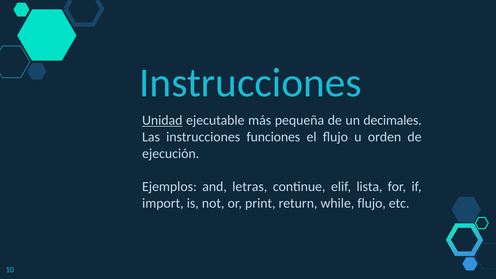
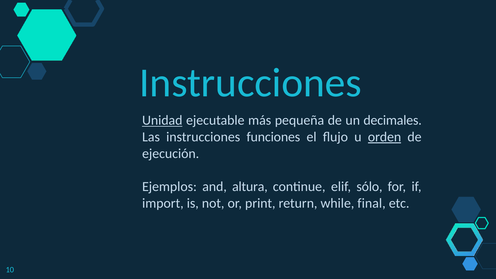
orden underline: none -> present
letras: letras -> altura
lista: lista -> sólo
while flujo: flujo -> final
